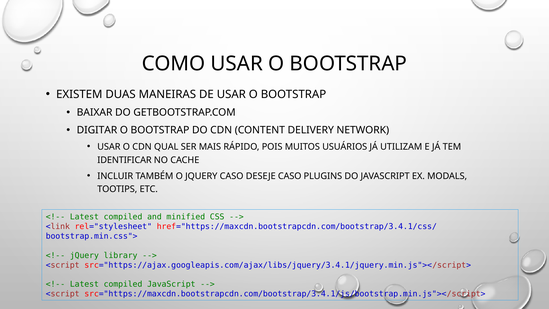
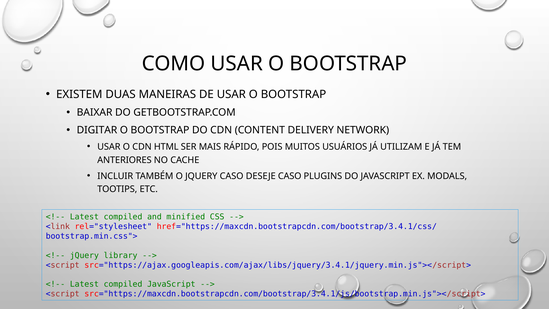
QUAL: QUAL -> HTML
IDENTIFICAR: IDENTIFICAR -> ANTERIORES
